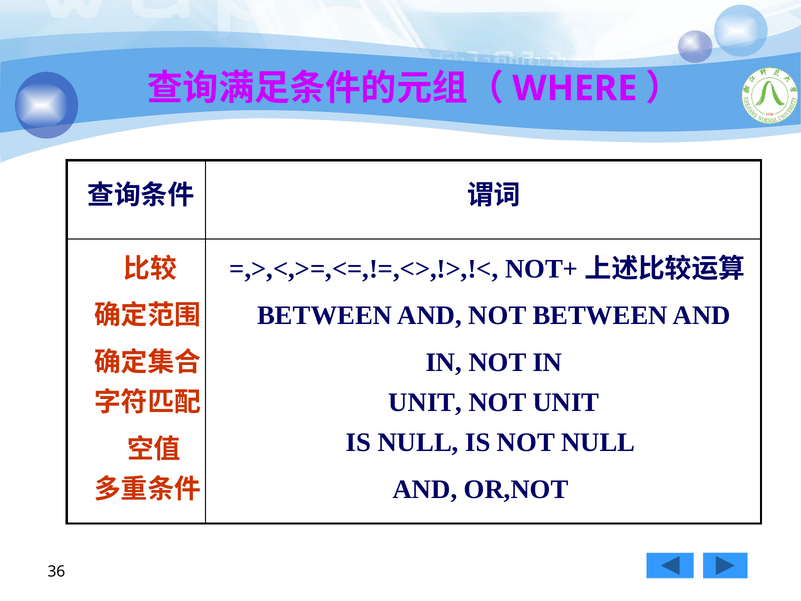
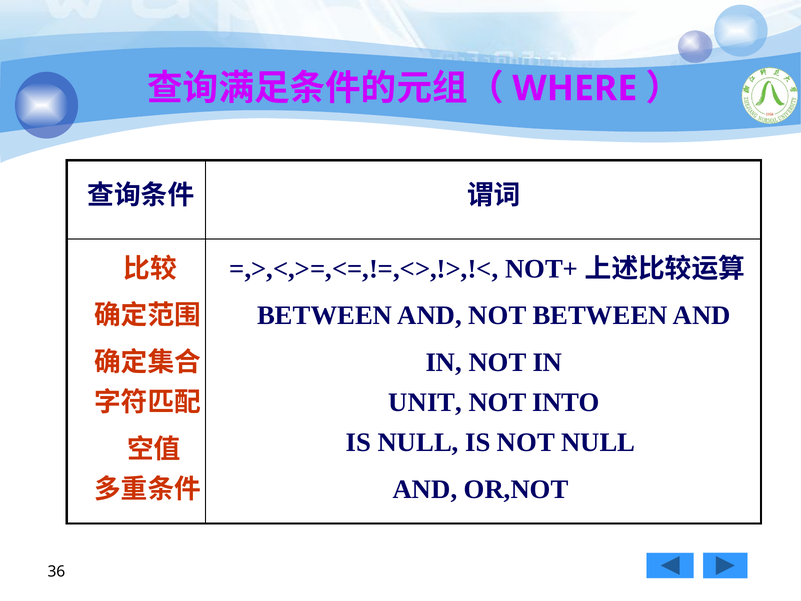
NOT UNIT: UNIT -> INTO
